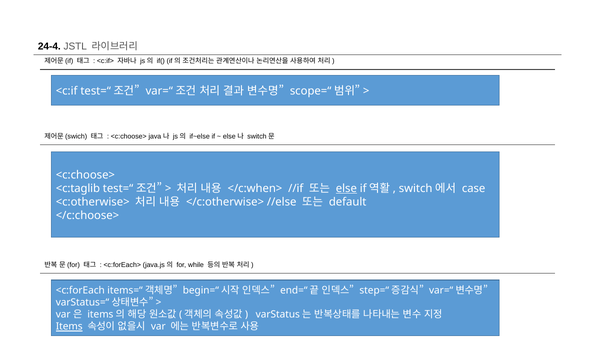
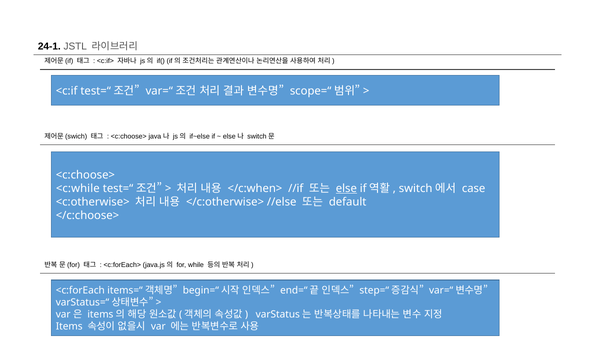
24-4: 24-4 -> 24-1
<c:taglib: <c:taglib -> <c:while
Items underline: present -> none
